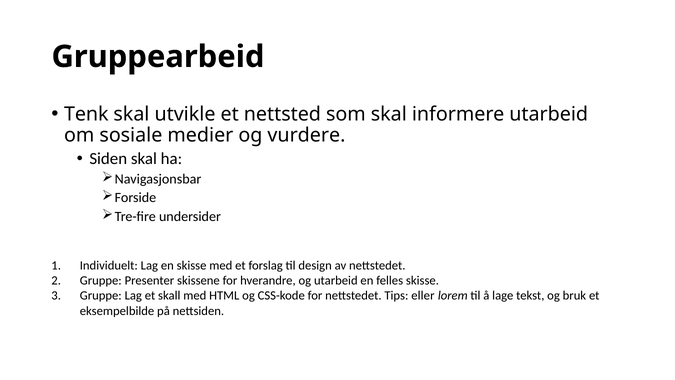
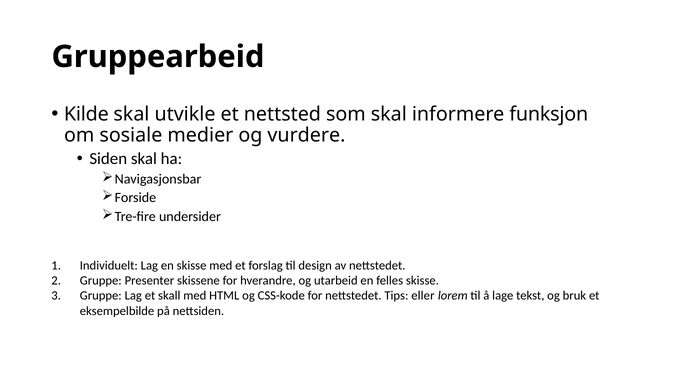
Tenk: Tenk -> Kilde
informere utarbeid: utarbeid -> funksjon
